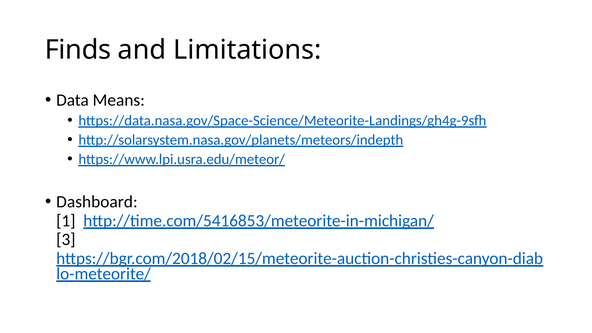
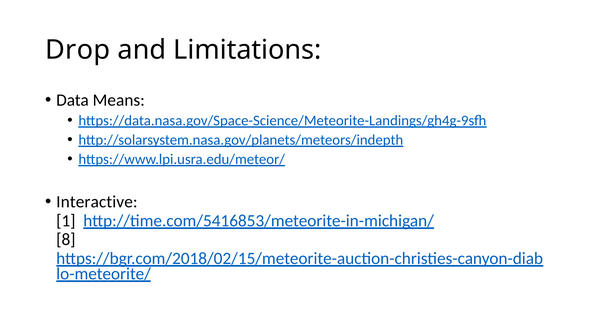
Finds: Finds -> Drop
Dashboard: Dashboard -> Interactive
3: 3 -> 8
